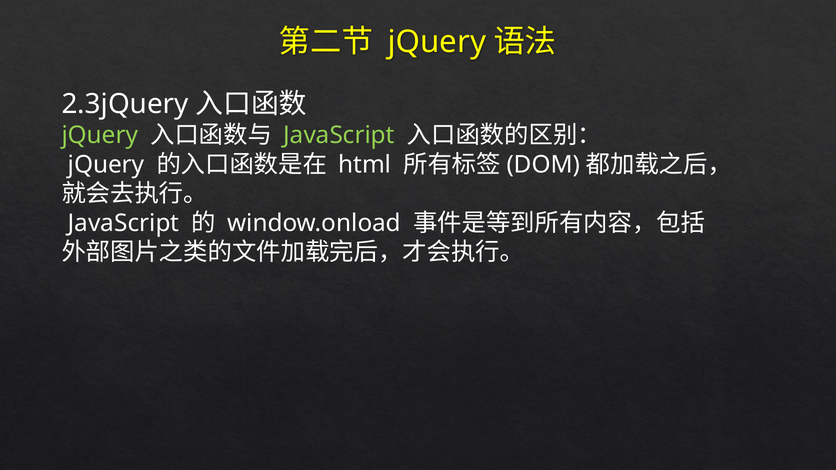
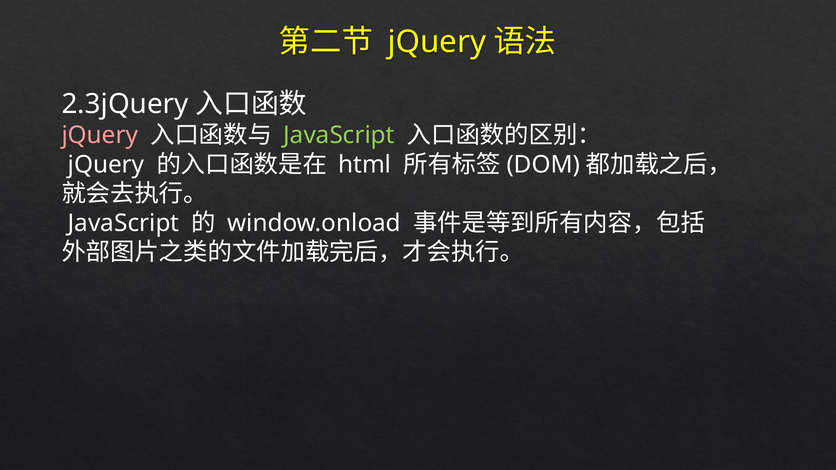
jQuery at (100, 135) colour: light green -> pink
